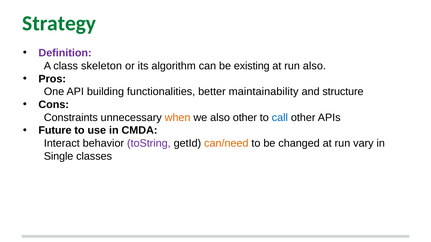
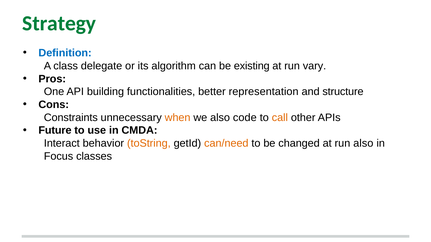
Definition colour: purple -> blue
skeleton: skeleton -> delegate
run also: also -> vary
maintainability: maintainability -> representation
also other: other -> code
call colour: blue -> orange
toString colour: purple -> orange
run vary: vary -> also
Single: Single -> Focus
